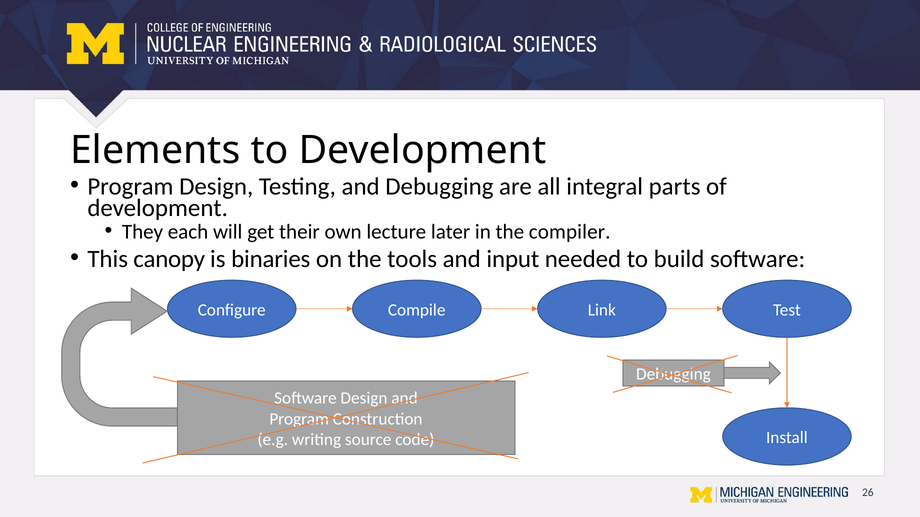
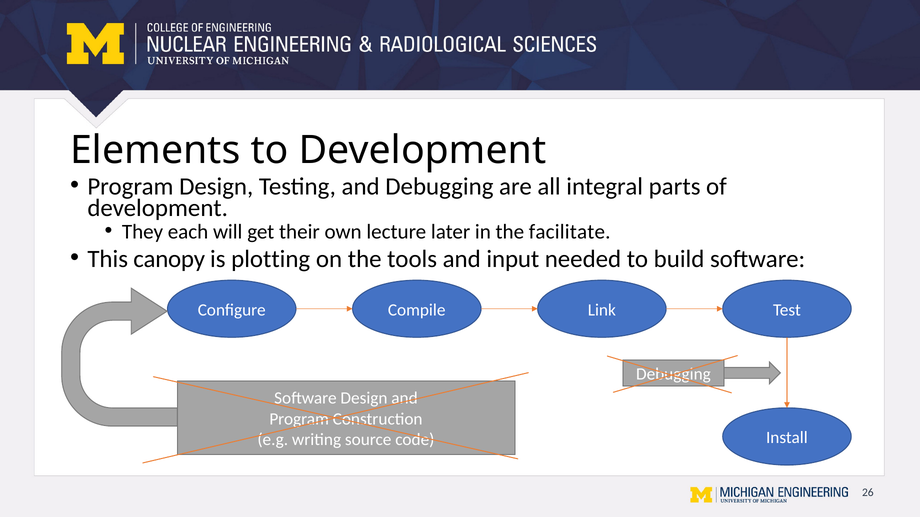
compiler: compiler -> facilitate
binaries: binaries -> plotting
